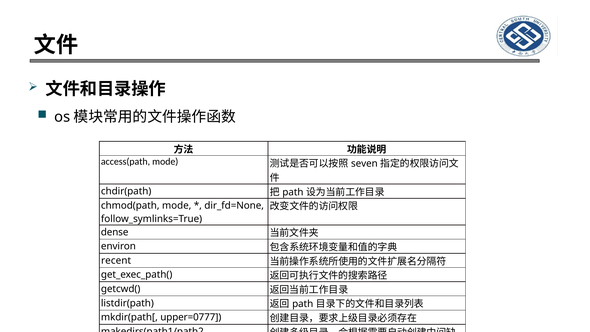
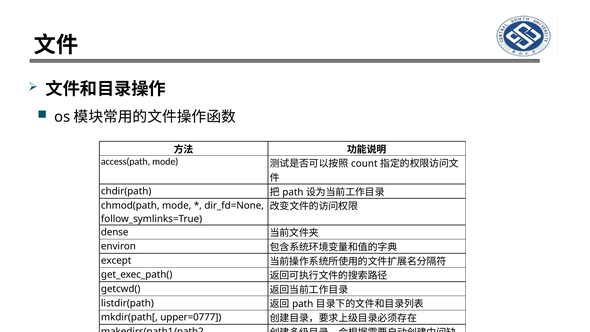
seven: seven -> count
recent: recent -> except
